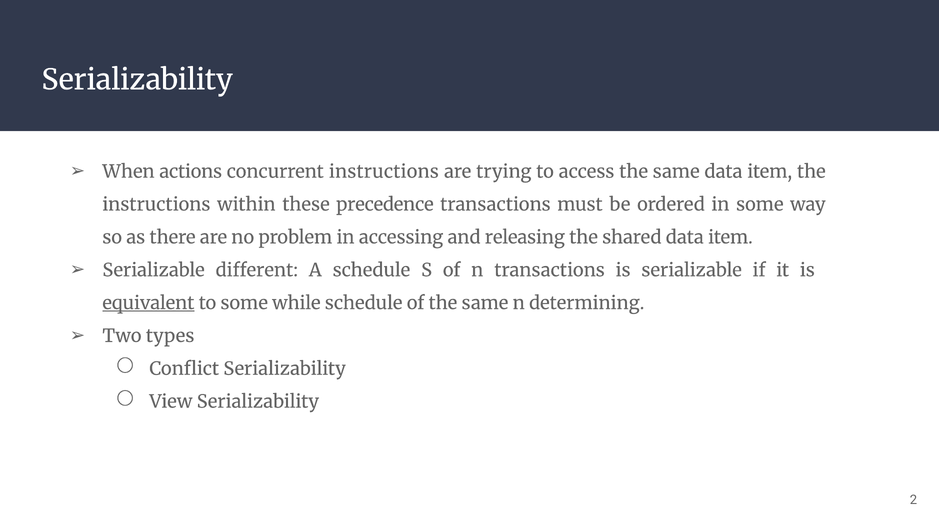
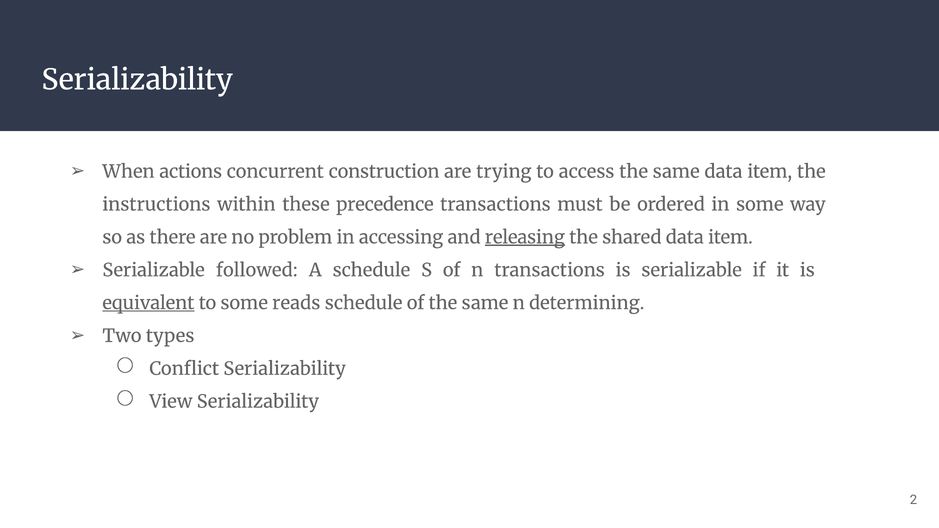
concurrent instructions: instructions -> construction
releasing underline: none -> present
different: different -> followed
while: while -> reads
